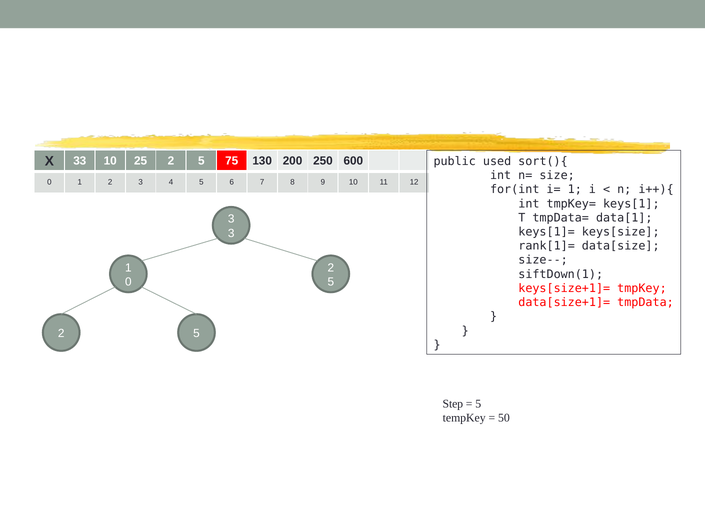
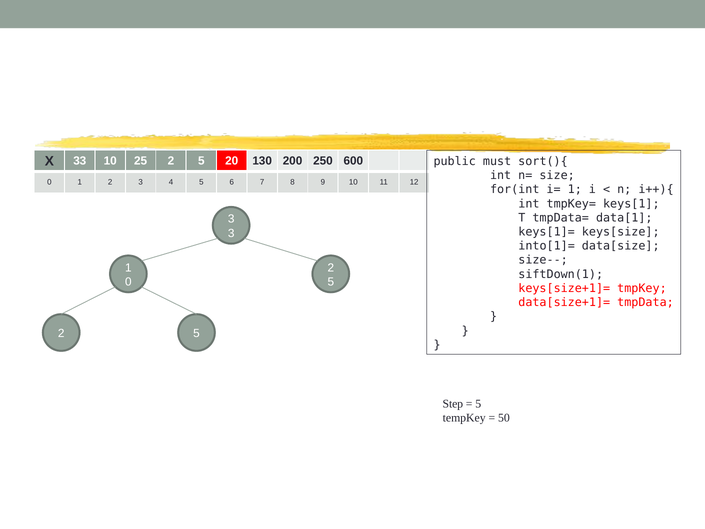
75: 75 -> 20
used: used -> must
rank[1]=: rank[1]= -> into[1]=
